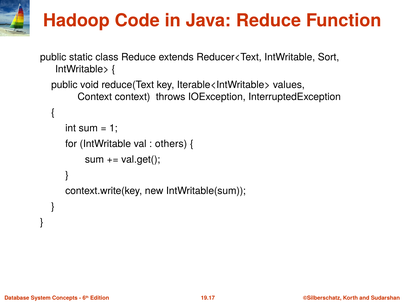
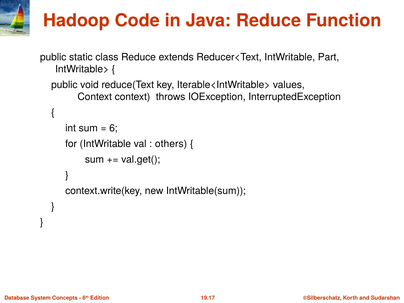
Sort: Sort -> Part
1: 1 -> 6
